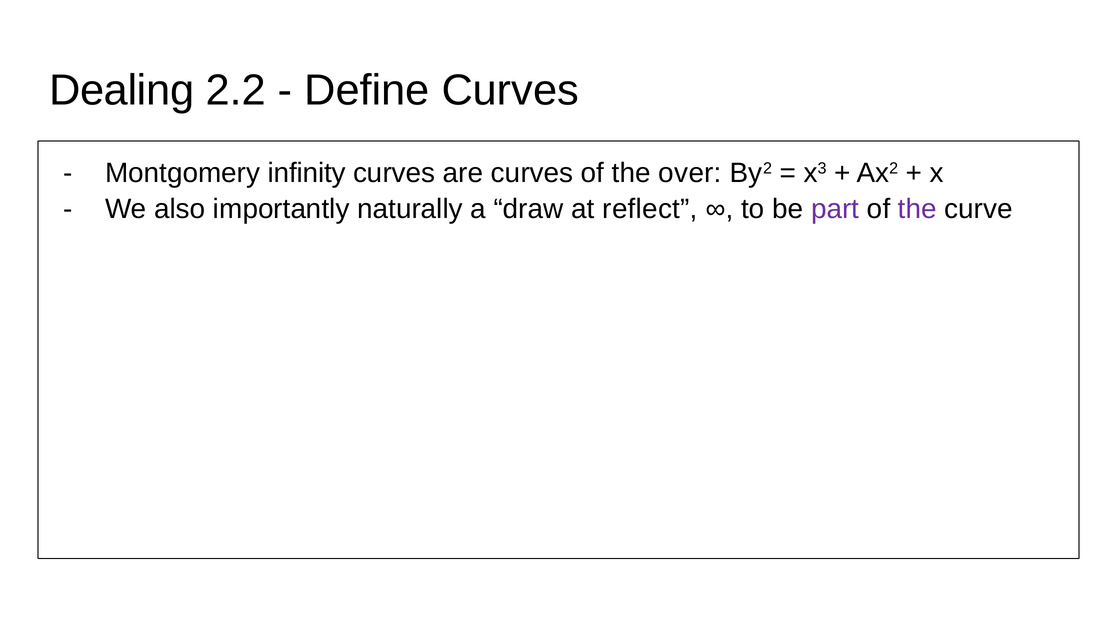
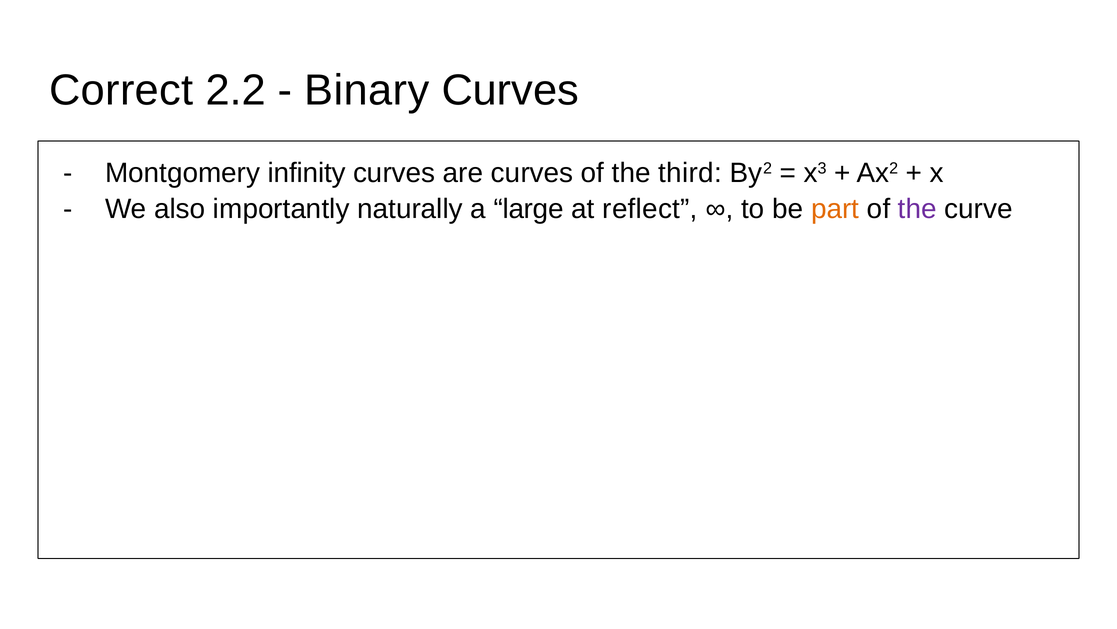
Dealing: Dealing -> Correct
Define: Define -> Binary
over: over -> third
draw: draw -> large
part colour: purple -> orange
